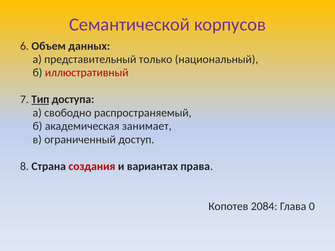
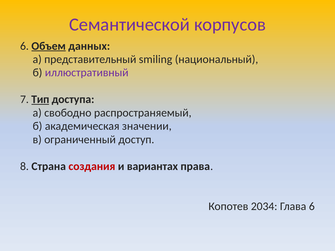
Объем underline: none -> present
только: только -> smiling
иллюстративный colour: red -> purple
занимает: занимает -> значении
2084: 2084 -> 2034
Глава 0: 0 -> 6
